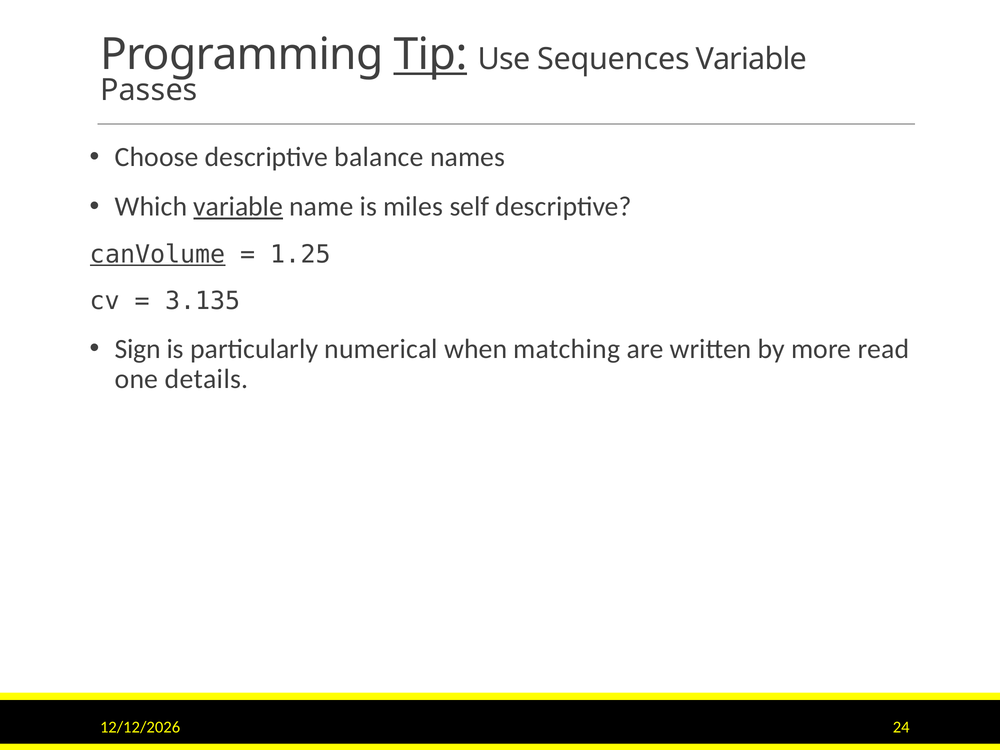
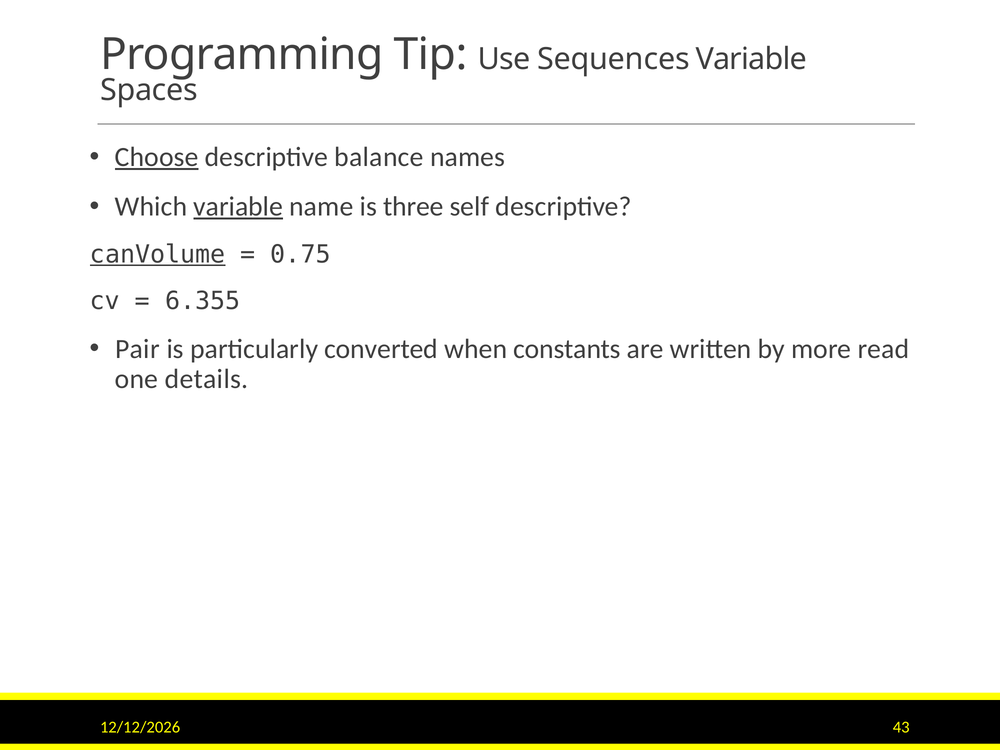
Tip underline: present -> none
Passes: Passes -> Spaces
Choose underline: none -> present
miles: miles -> three
1.25: 1.25 -> 0.75
3.135: 3.135 -> 6.355
Sign: Sign -> Pair
numerical: numerical -> converted
matching: matching -> constants
24: 24 -> 43
